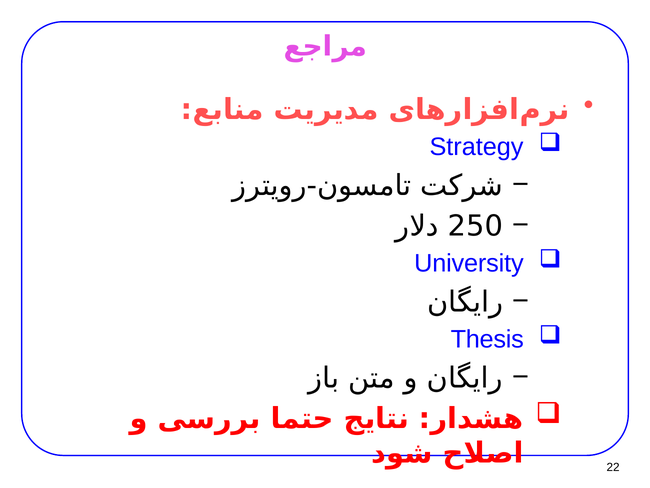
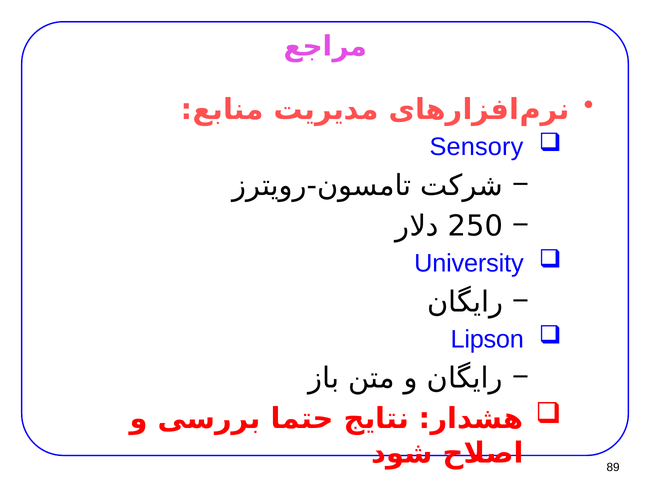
Strategy: Strategy -> Sensory
Thesis: Thesis -> Lipson
22: 22 -> 89
